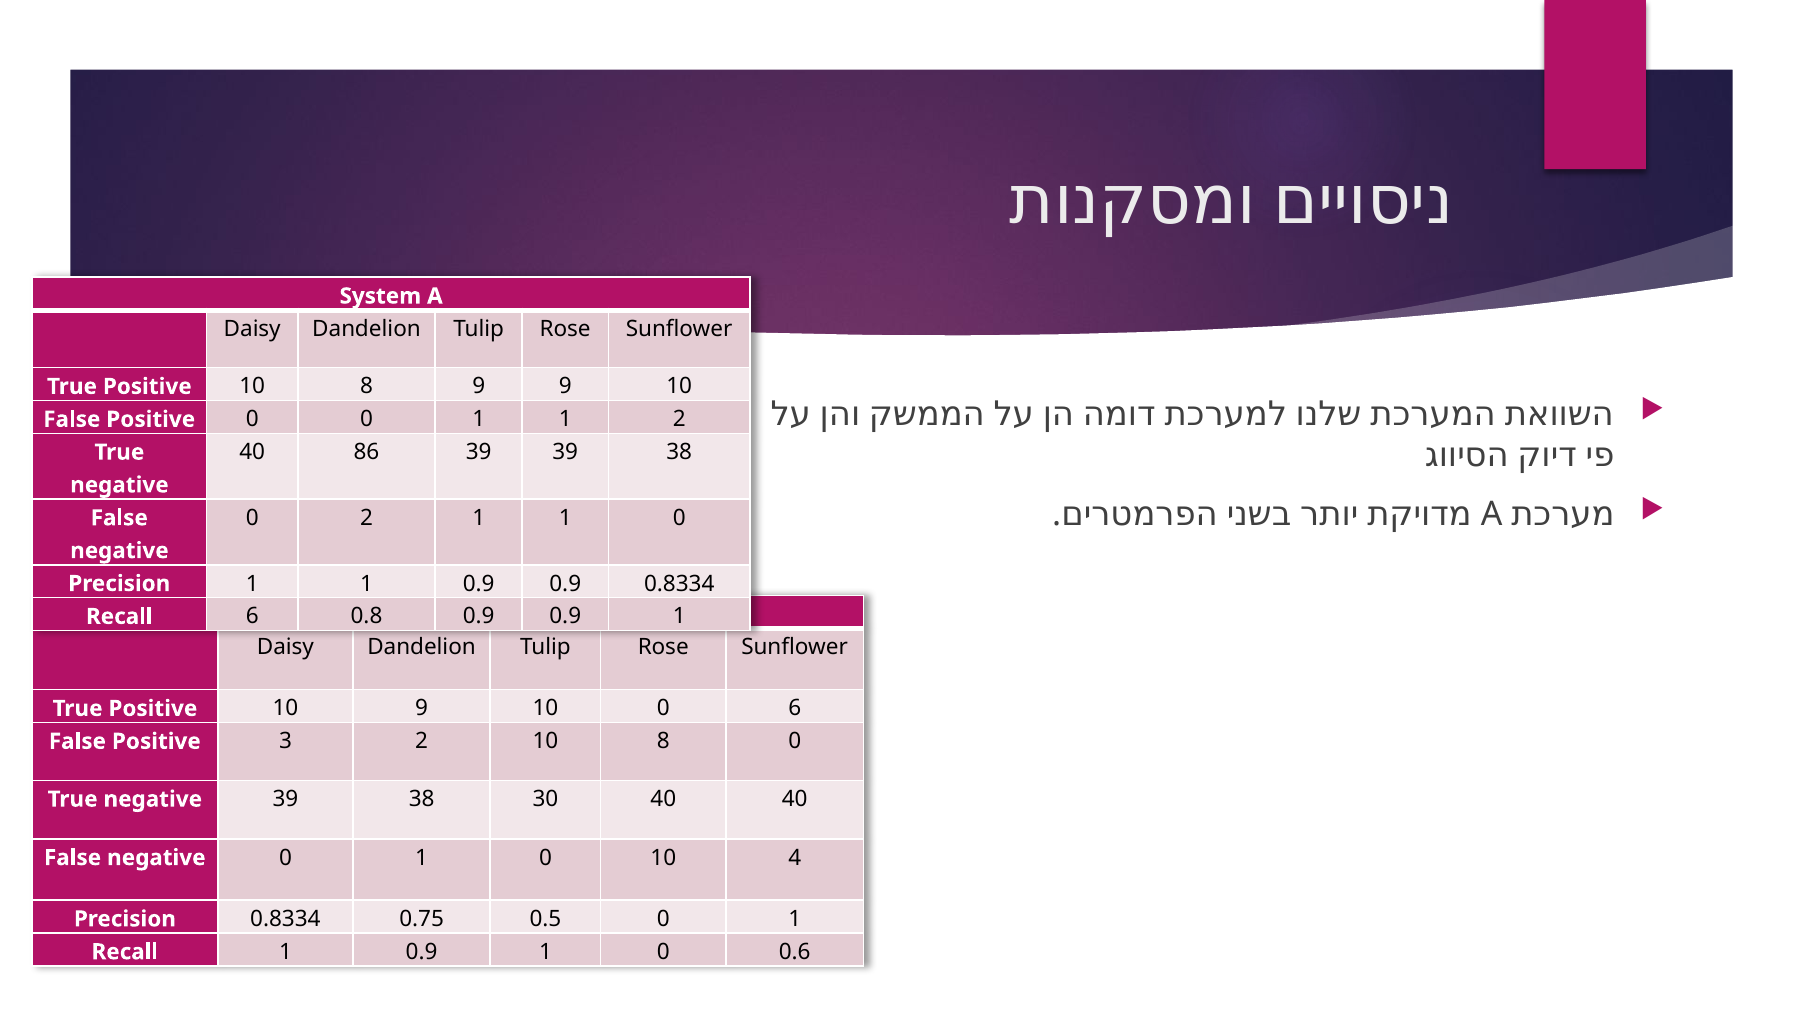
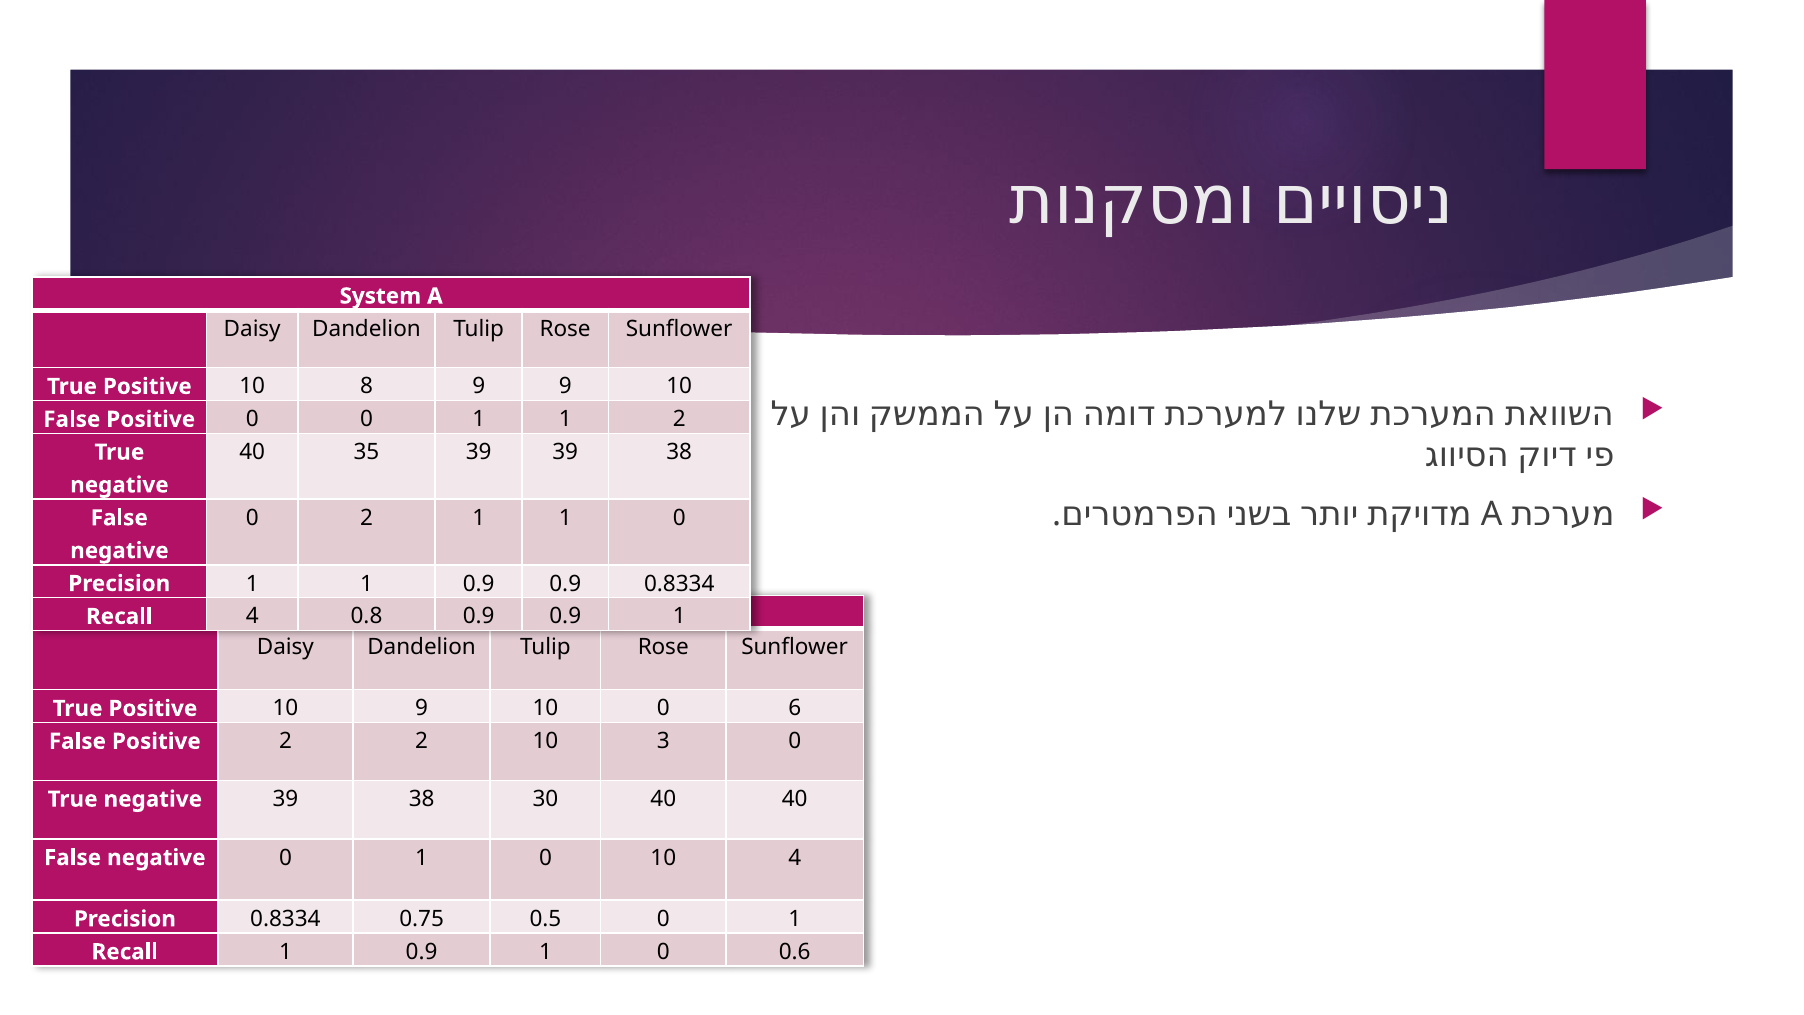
86: 86 -> 35
Recall 6: 6 -> 4
Positive 3: 3 -> 2
2 10 8: 8 -> 3
